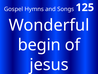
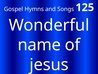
begin: begin -> name
